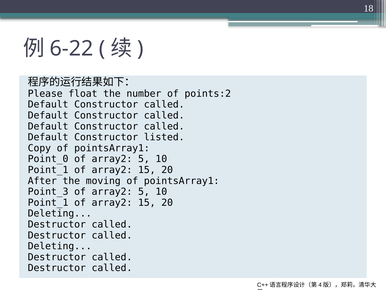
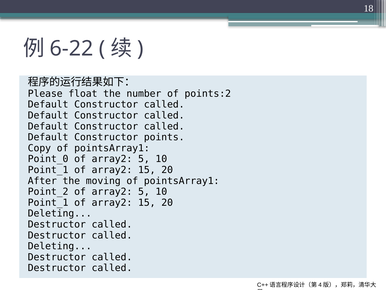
listed: listed -> points
Point_3: Point_3 -> Point_2
